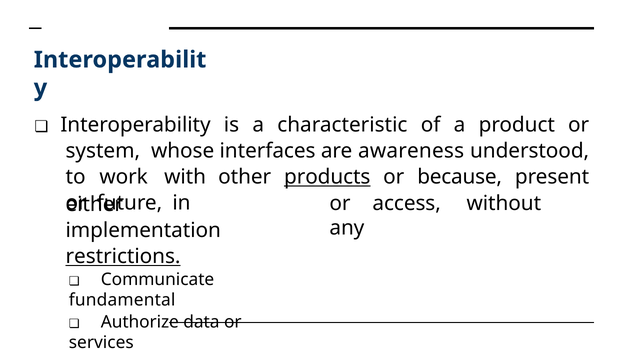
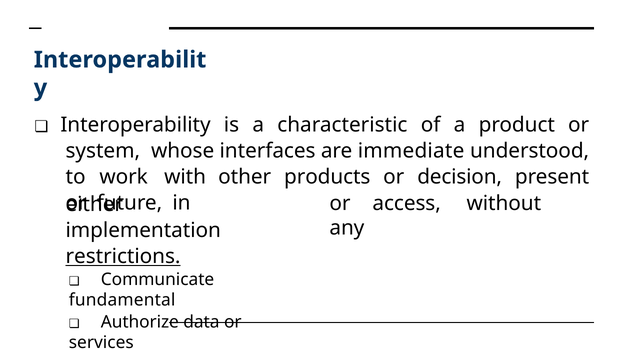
awareness: awareness -> immediate
products underline: present -> none
because: because -> decision
